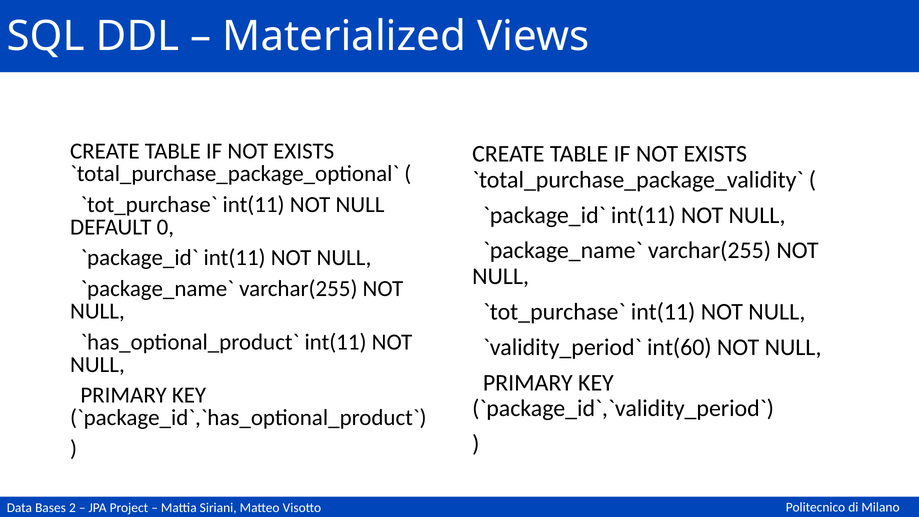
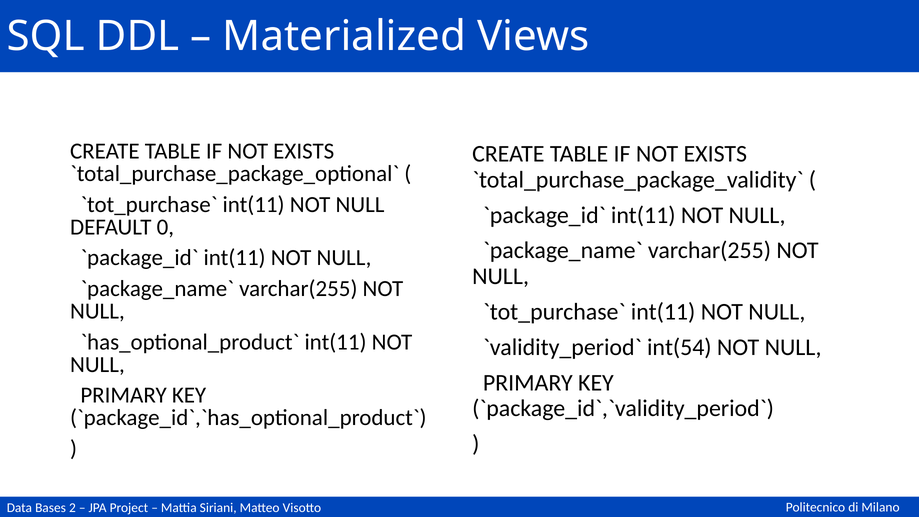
int(60: int(60 -> int(54
